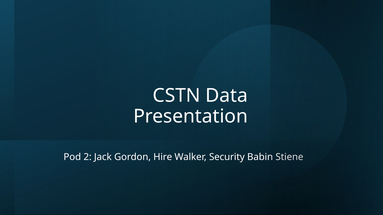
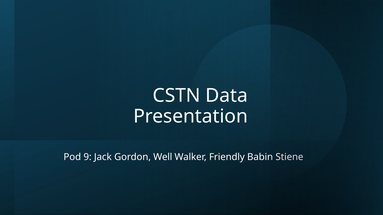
2: 2 -> 9
Hire: Hire -> Well
Security: Security -> Friendly
